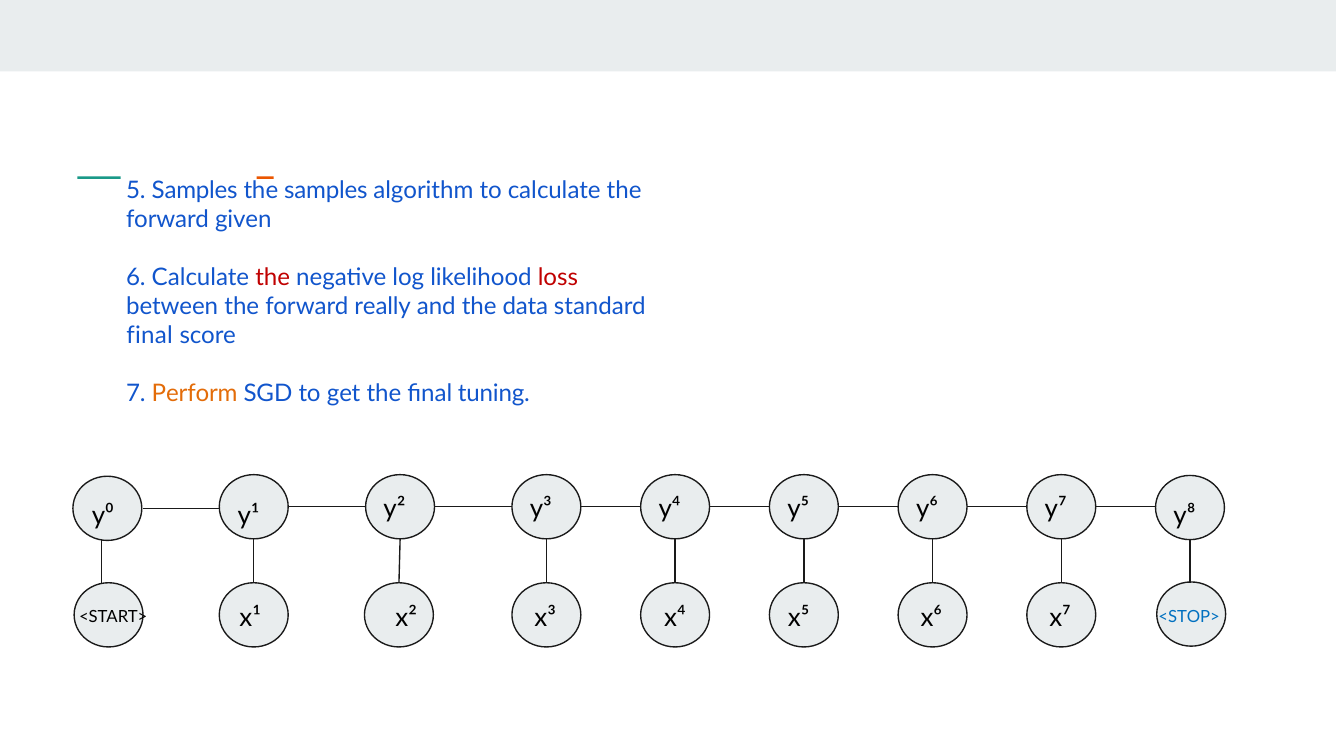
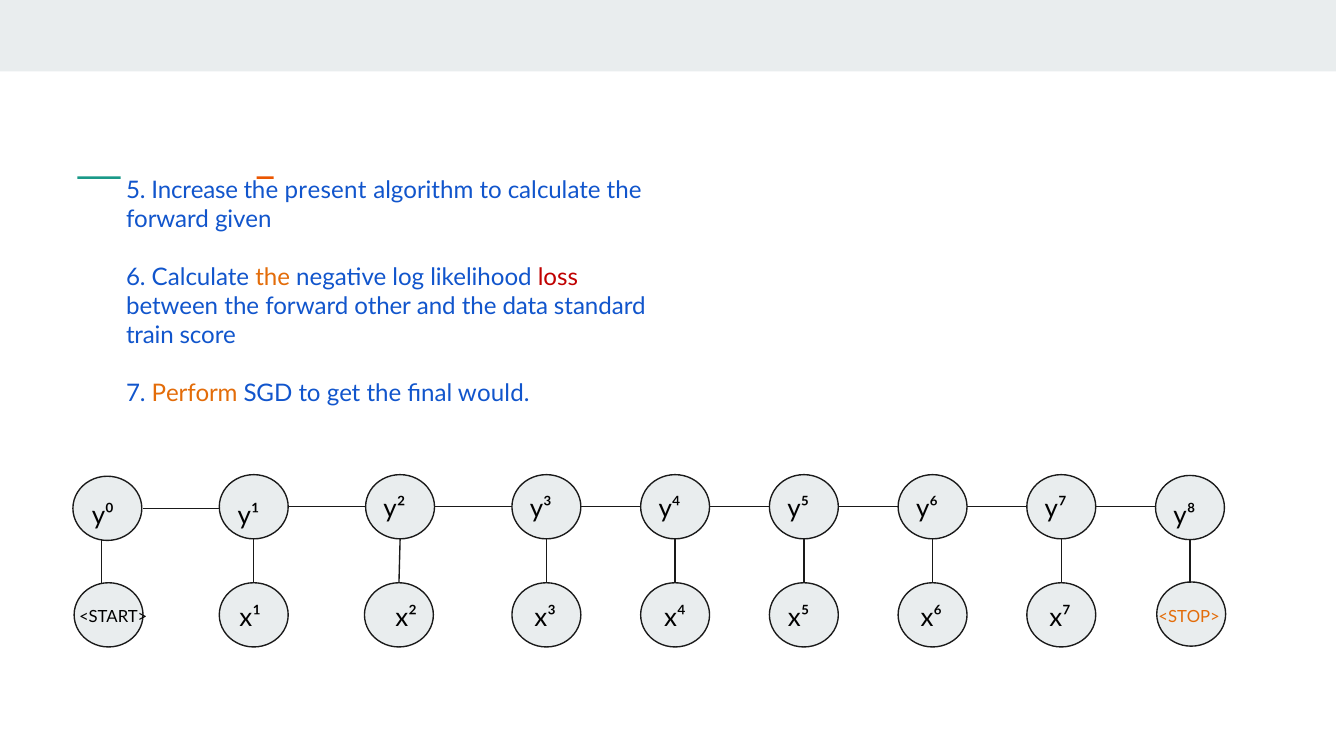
5 Samples: Samples -> Increase
the samples: samples -> present
the at (273, 278) colour: red -> orange
really: really -> other
final at (150, 336): final -> train
tuning: tuning -> would
<STOP> colour: blue -> orange
